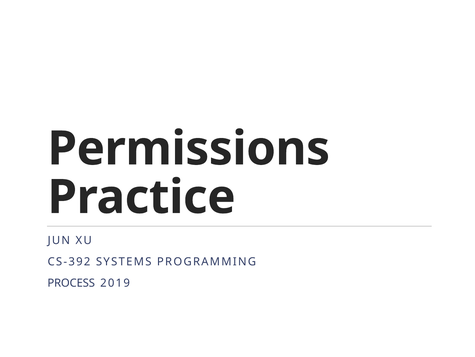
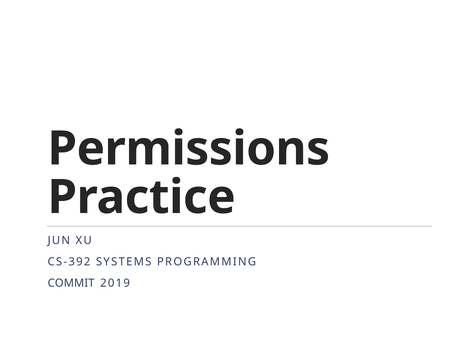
PROCESS: PROCESS -> COMMIT
